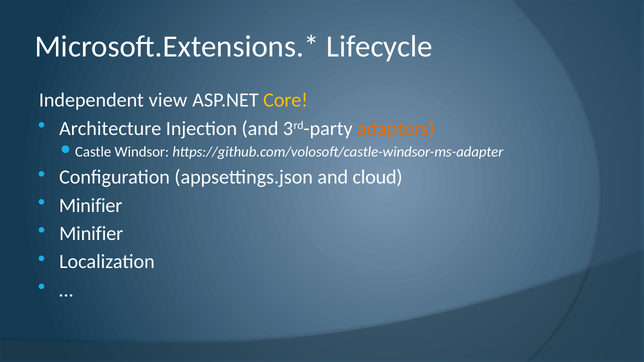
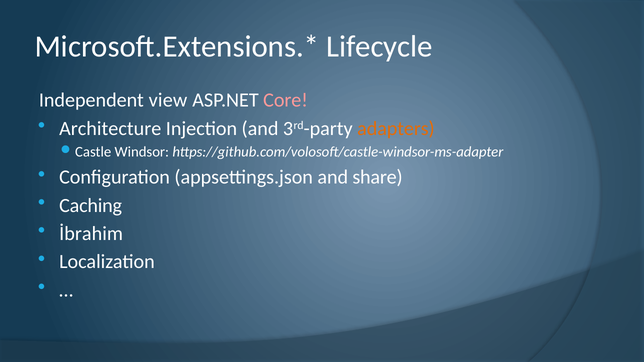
Core colour: yellow -> pink
cloud: cloud -> share
Minifier at (91, 206): Minifier -> Caching
Minifier at (91, 234): Minifier -> İbrahim
